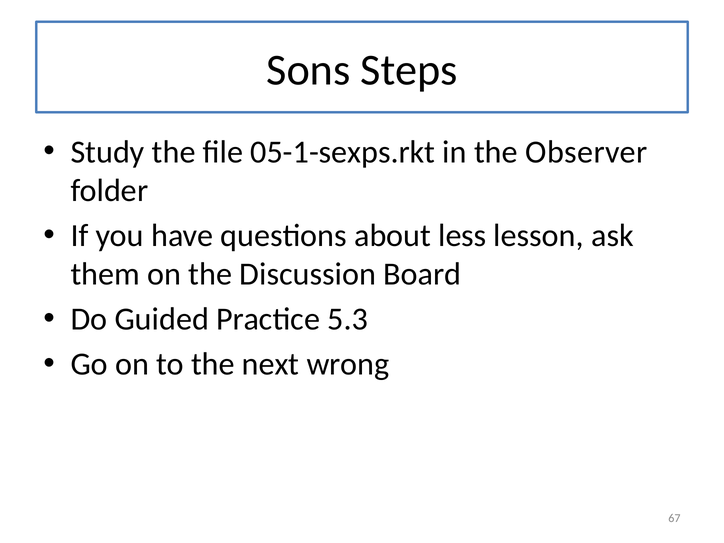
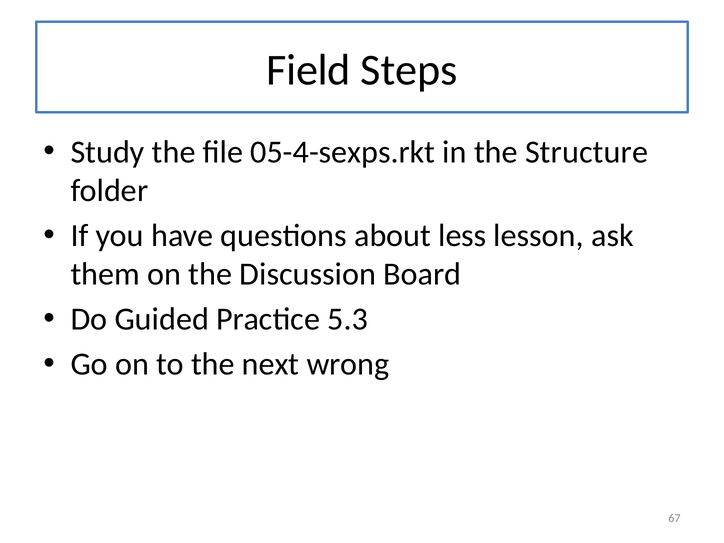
Sons: Sons -> Field
05-1-sexps.rkt: 05-1-sexps.rkt -> 05-4-sexps.rkt
Observer: Observer -> Structure
